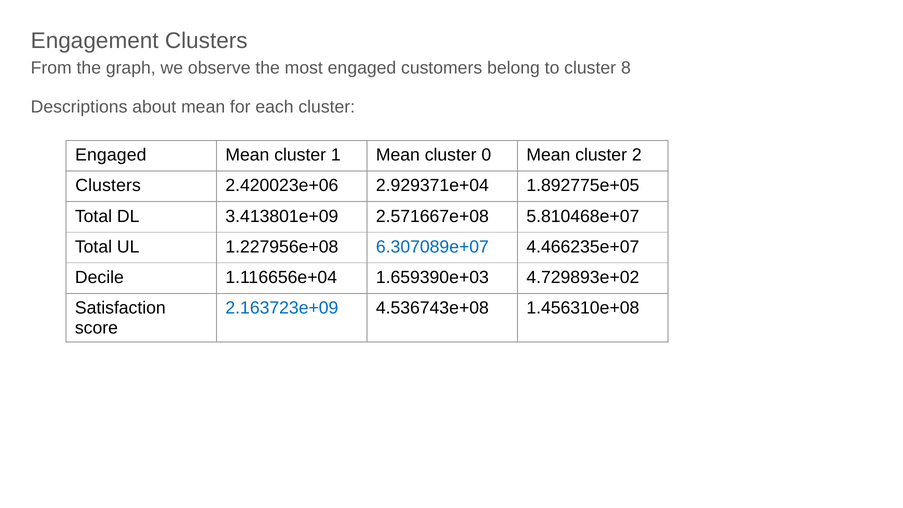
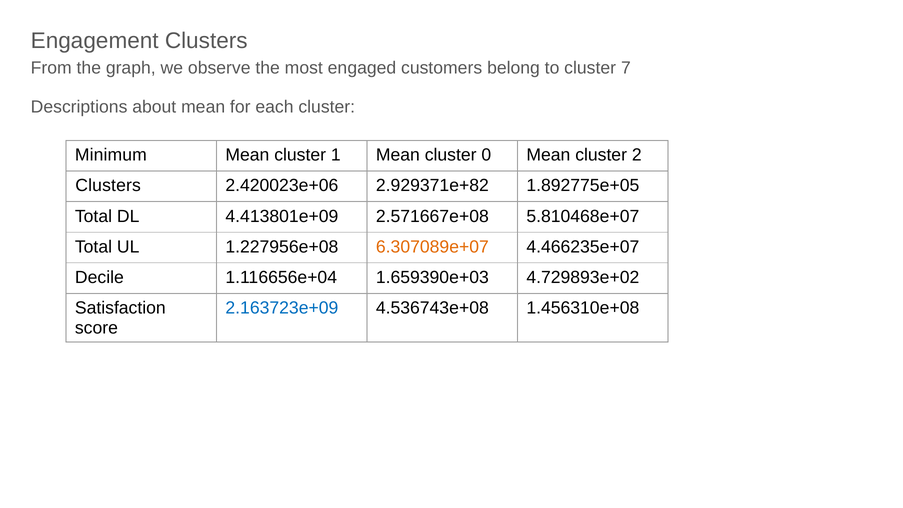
8: 8 -> 7
Engaged at (111, 155): Engaged -> Minimum
2.929371e+04: 2.929371e+04 -> 2.929371e+82
3.413801e+09: 3.413801e+09 -> 4.413801e+09
6.307089e+07 colour: blue -> orange
